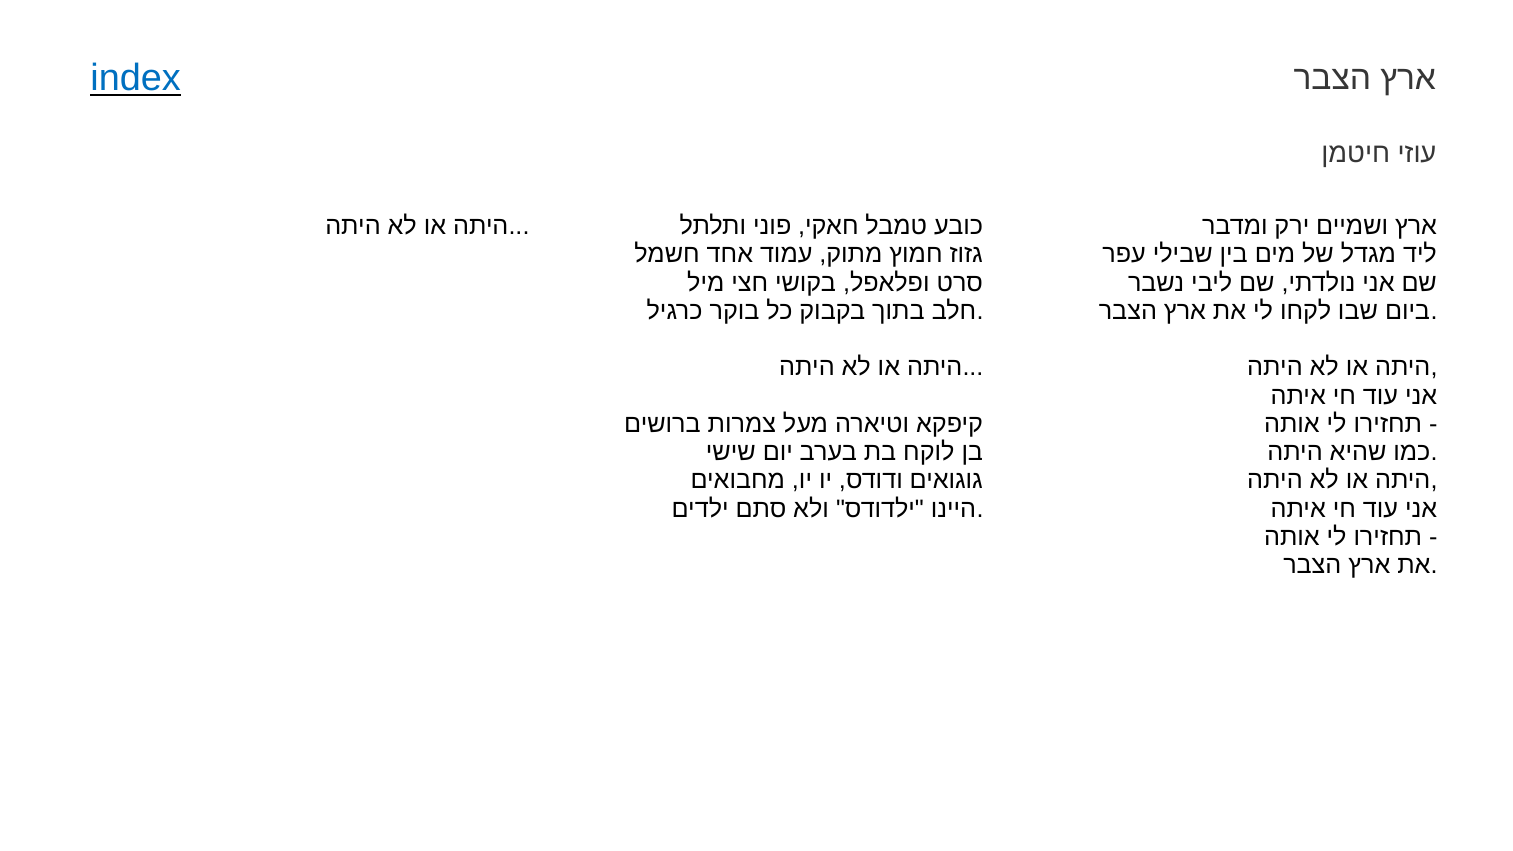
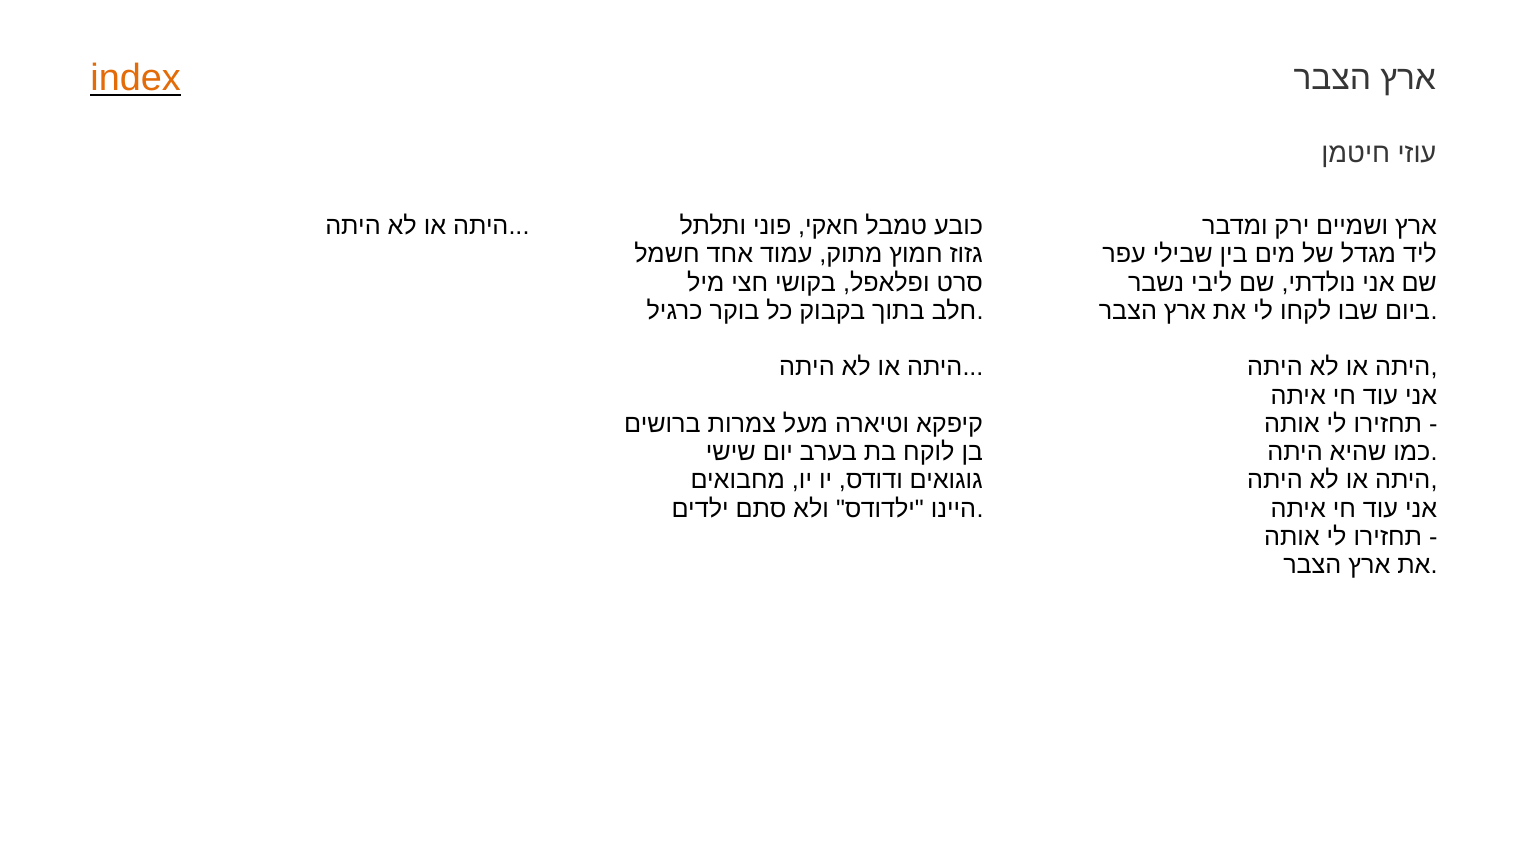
index colour: blue -> orange
